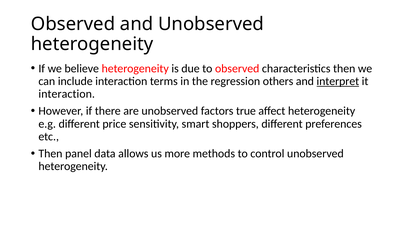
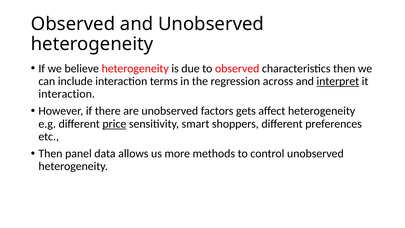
others: others -> across
true: true -> gets
price underline: none -> present
